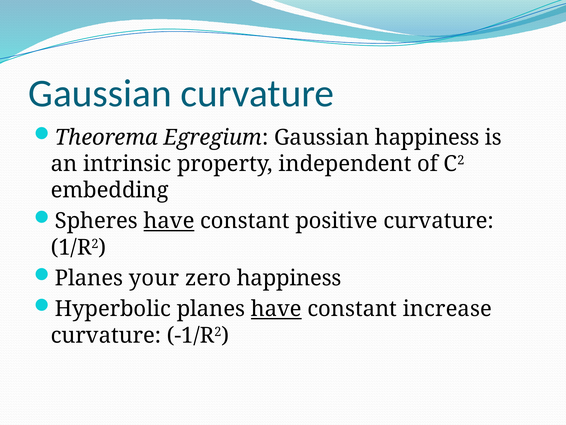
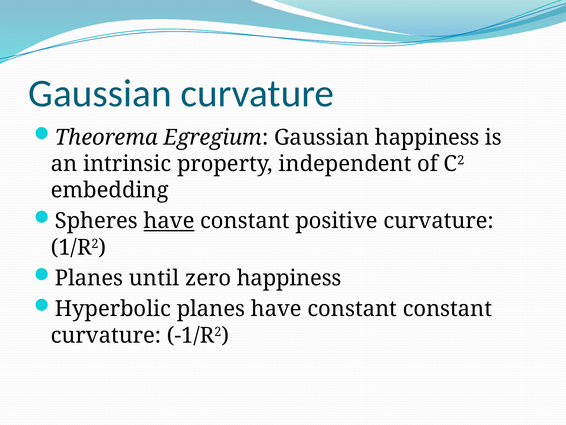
your: your -> until
have at (276, 309) underline: present -> none
constant increase: increase -> constant
